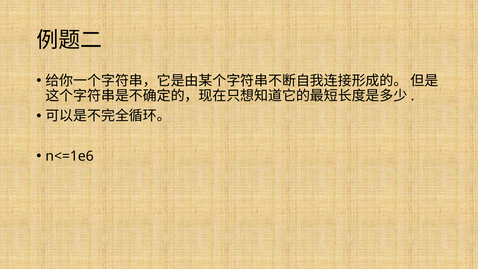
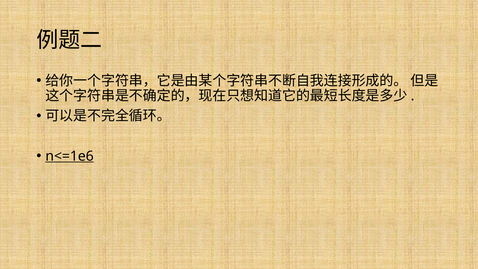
n<=1e6 underline: none -> present
